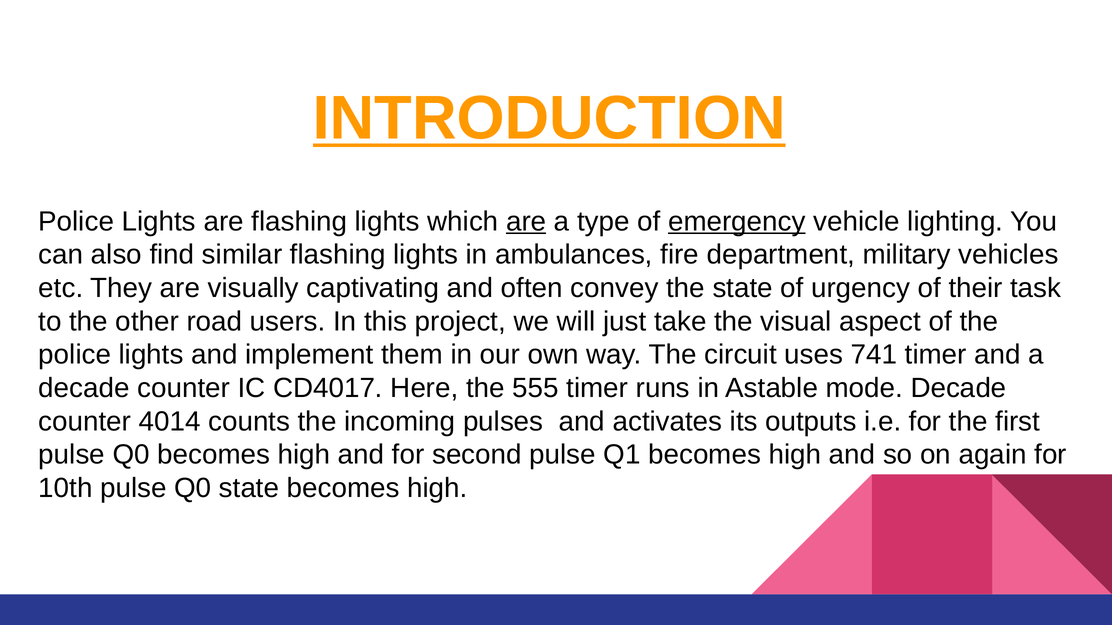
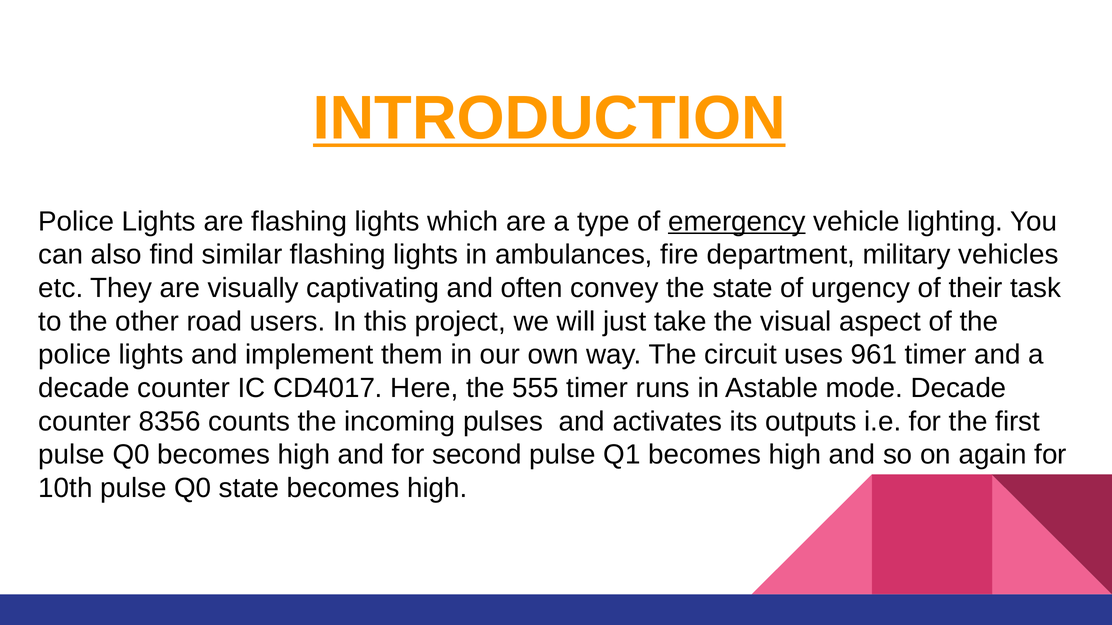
are at (526, 222) underline: present -> none
741: 741 -> 961
4014: 4014 -> 8356
